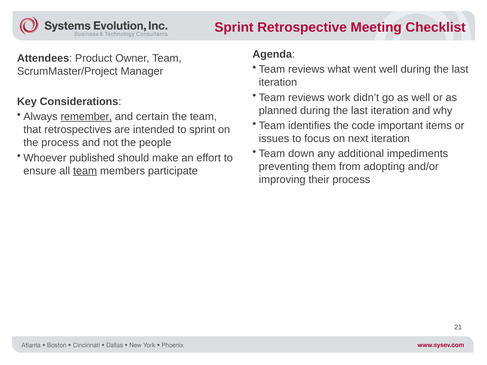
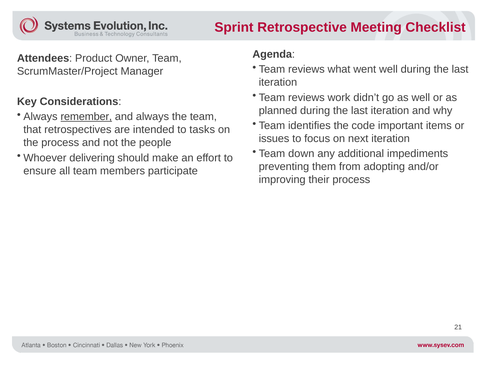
and certain: certain -> always
to sprint: sprint -> tasks
published: published -> delivering
team at (85, 171) underline: present -> none
